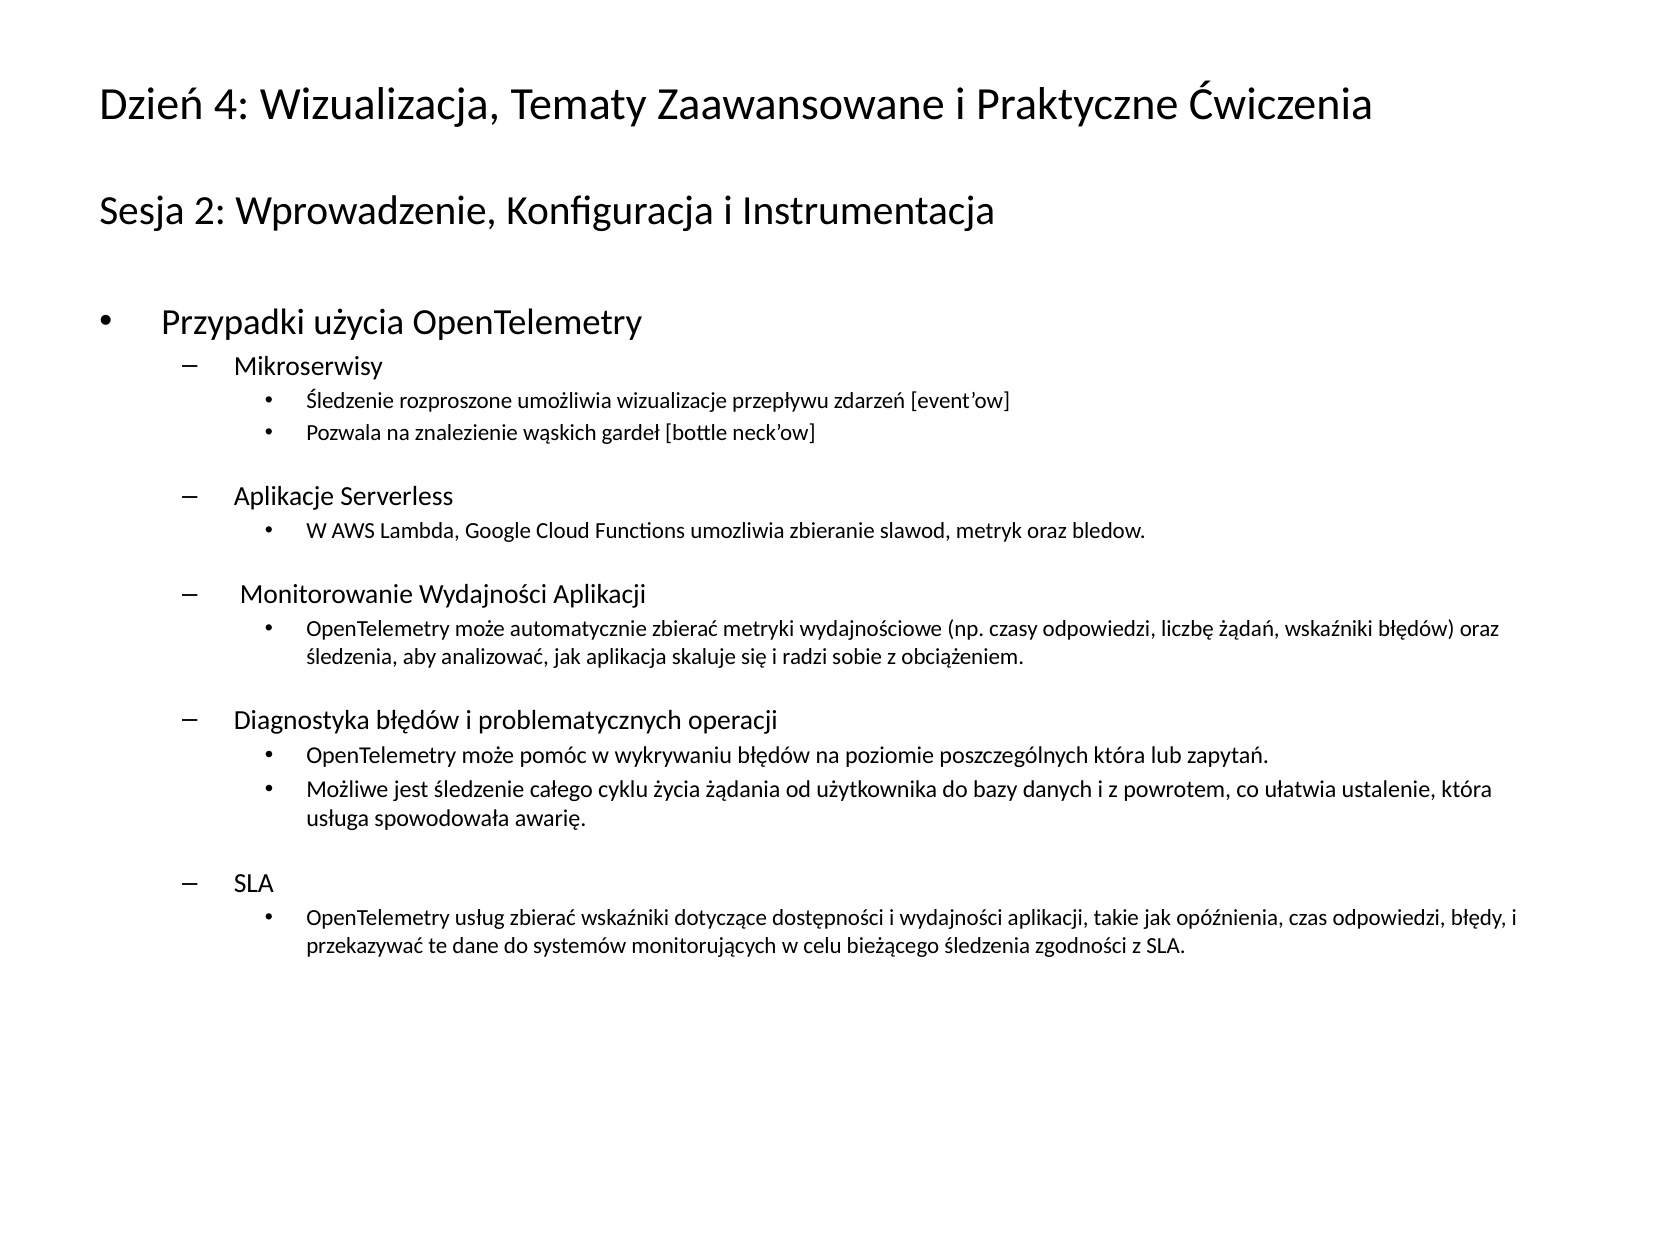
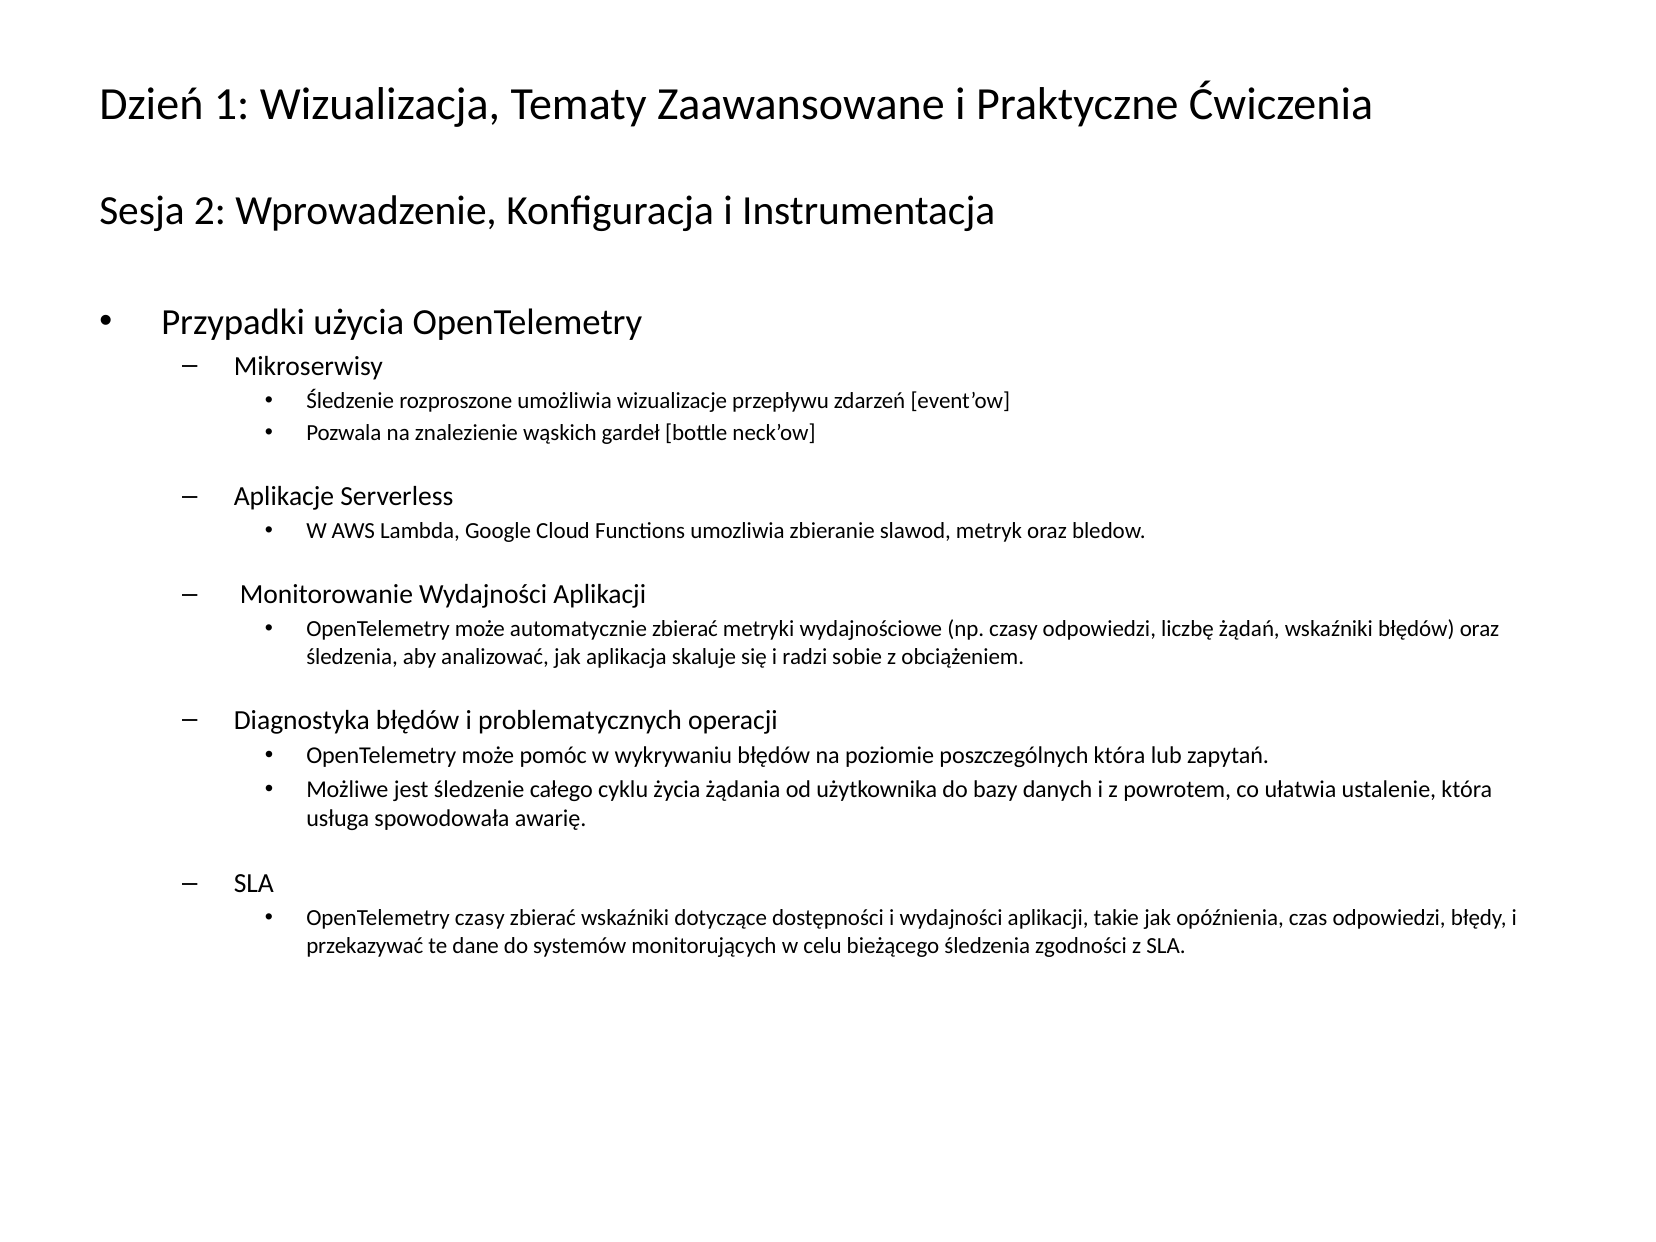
4: 4 -> 1
OpenTelemetry usług: usług -> czasy
